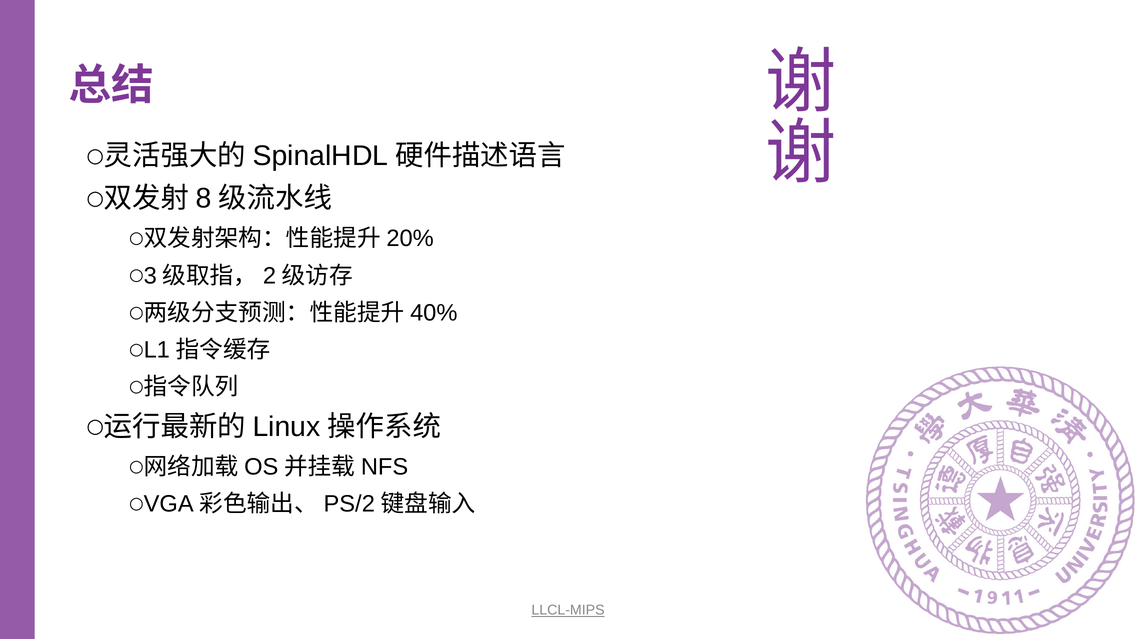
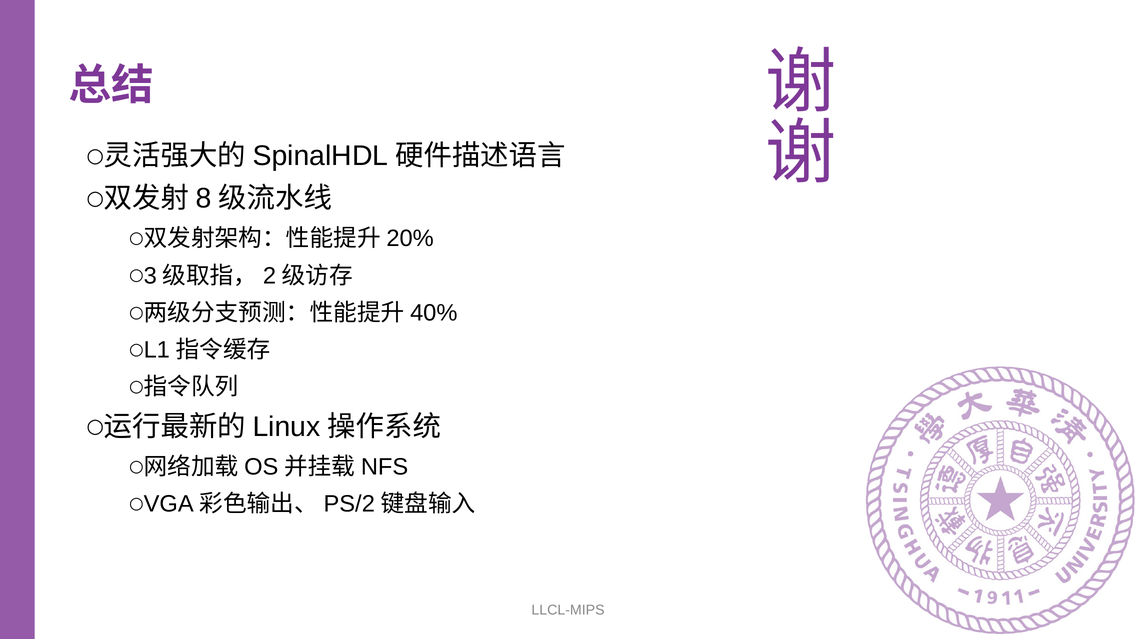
LLCL-MIPS underline: present -> none
